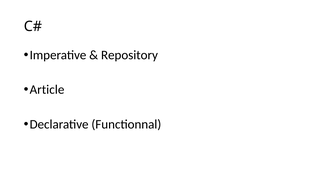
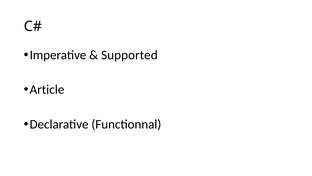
Repository: Repository -> Supported
